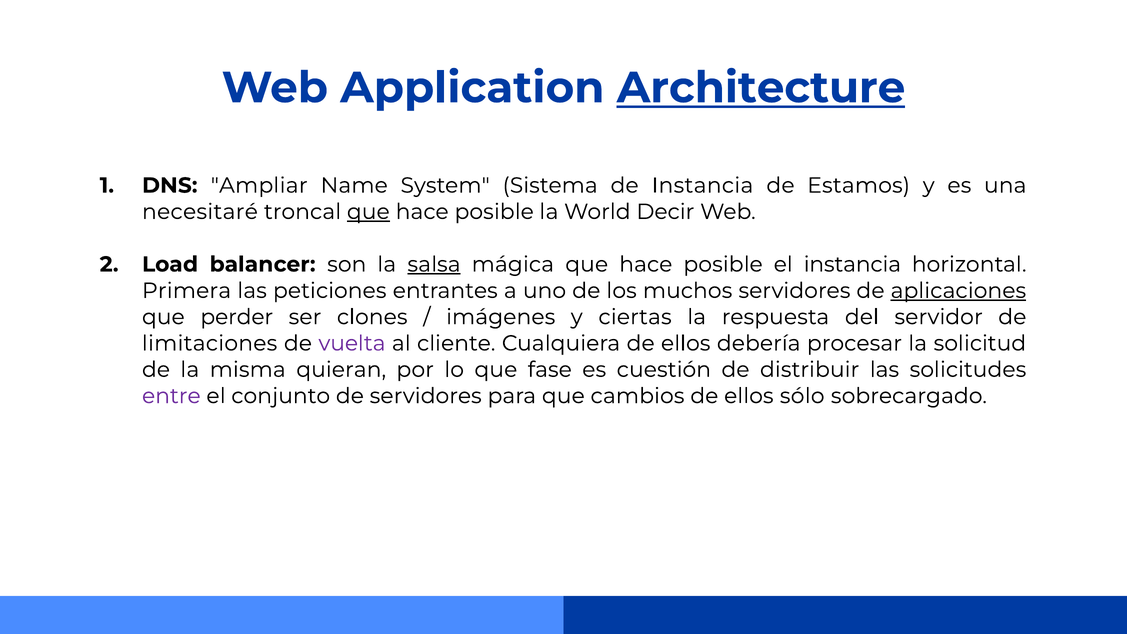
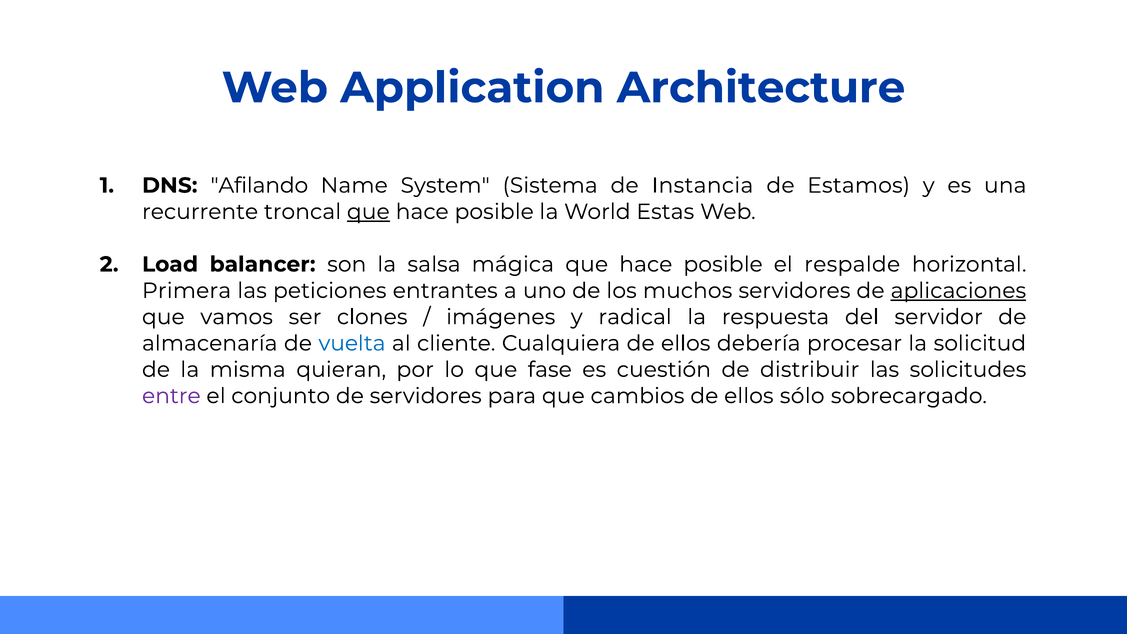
Architecture underline: present -> none
Ampliar: Ampliar -> Afilando
necesitaré: necesitaré -> recurrente
Decir: Decir -> Estas
salsa underline: present -> none
el instancia: instancia -> respalde
perder: perder -> vamos
ciertas: ciertas -> radical
limitaciones: limitaciones -> almacenaría
vuelta colour: purple -> blue
